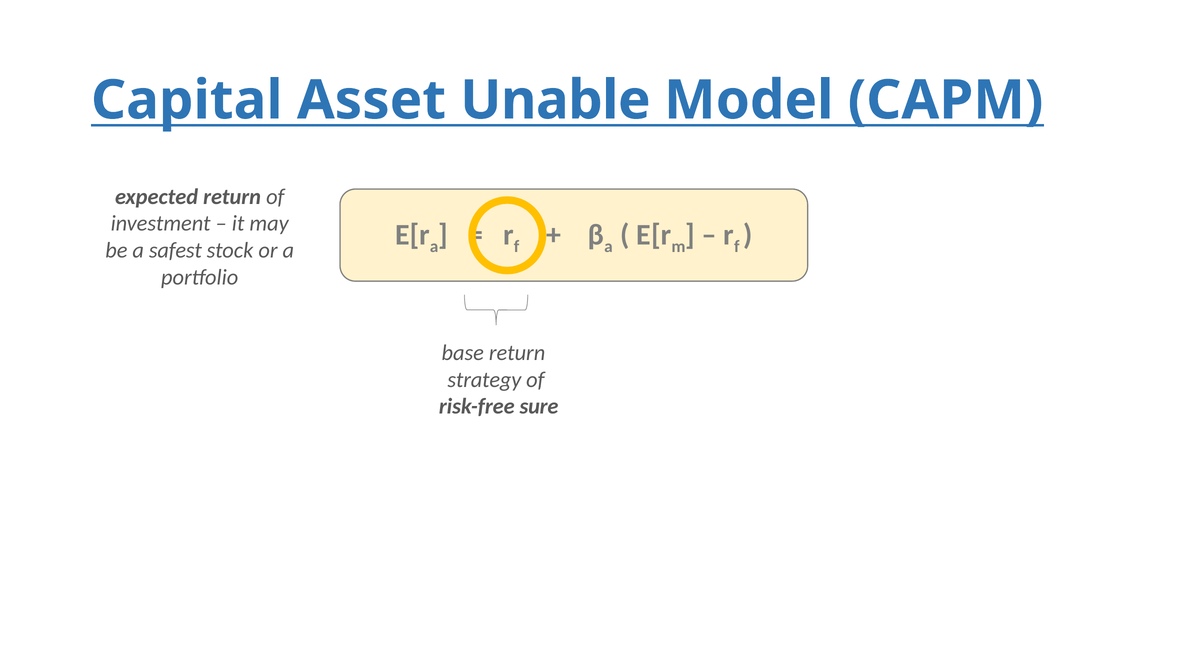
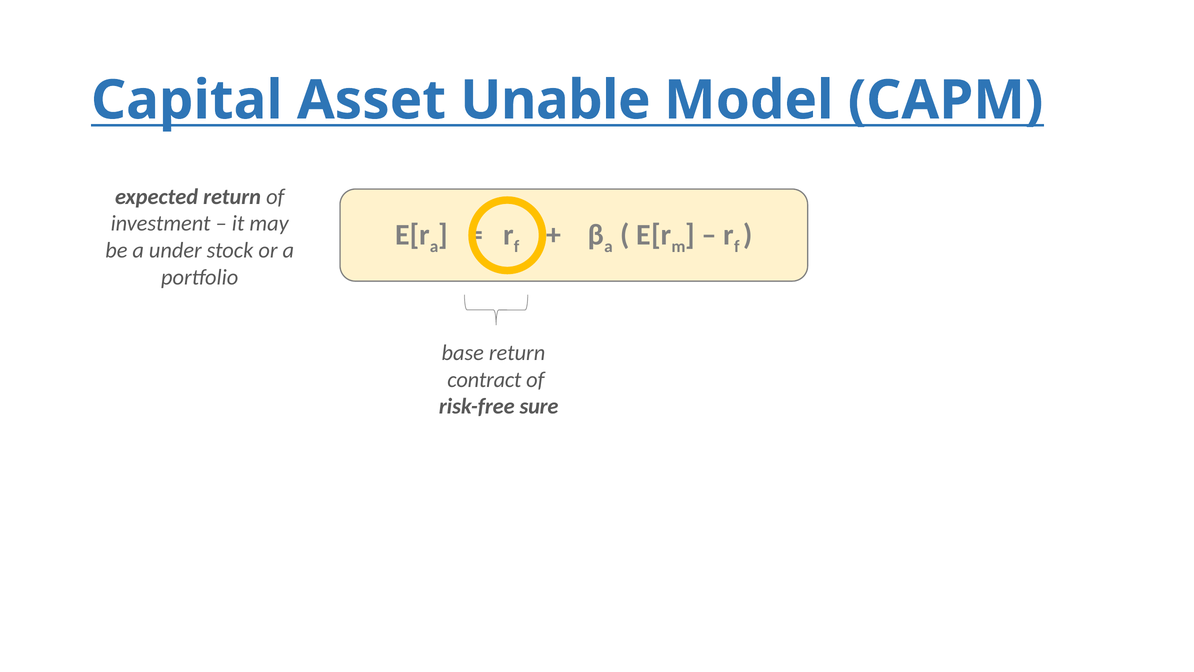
safest: safest -> under
strategy: strategy -> contract
